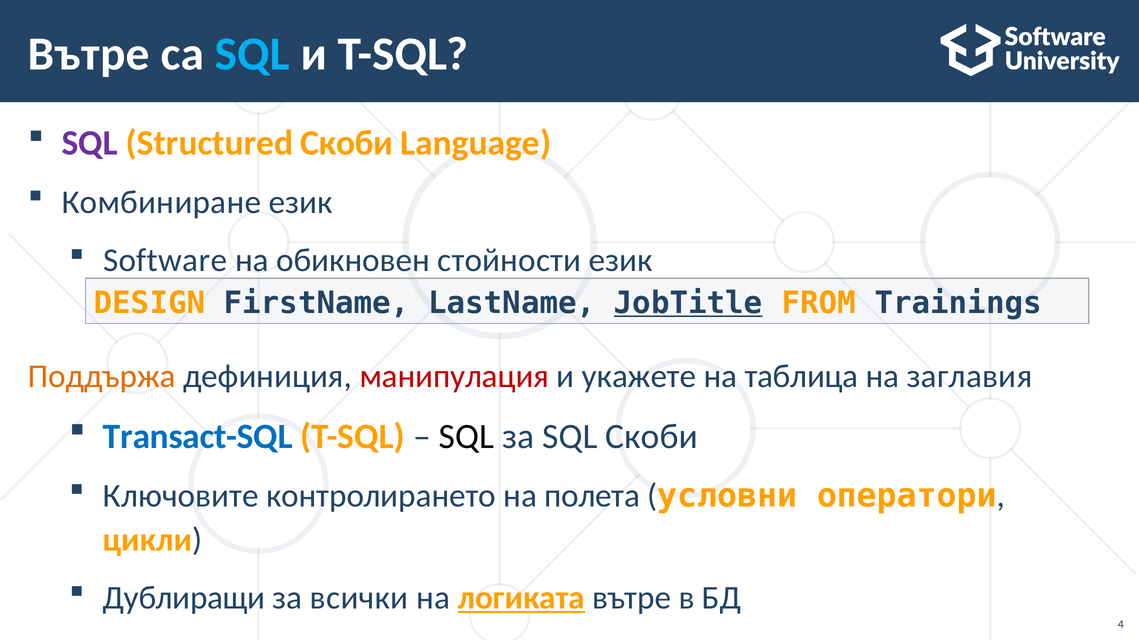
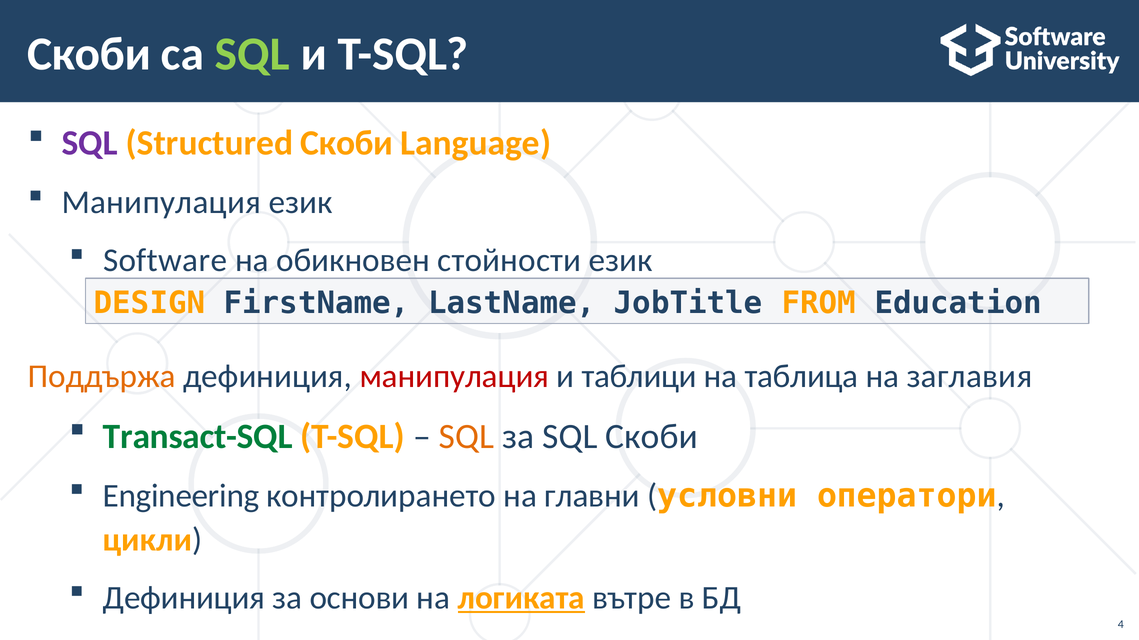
Вътре at (89, 54): Вътре -> Скоби
SQL at (252, 54) colour: light blue -> light green
Комбиниране at (161, 203): Комбиниране -> Манипулация
JobTitle underline: present -> none
Trainings: Trainings -> Education
укажете: укажете -> таблици
Transact-SQL colour: blue -> green
SQL at (466, 437) colour: black -> orange
Ключовите: Ключовите -> Engineering
полета: полета -> главни
Дублиращи at (184, 598): Дублиращи -> Дефиниция
всички: всички -> основи
